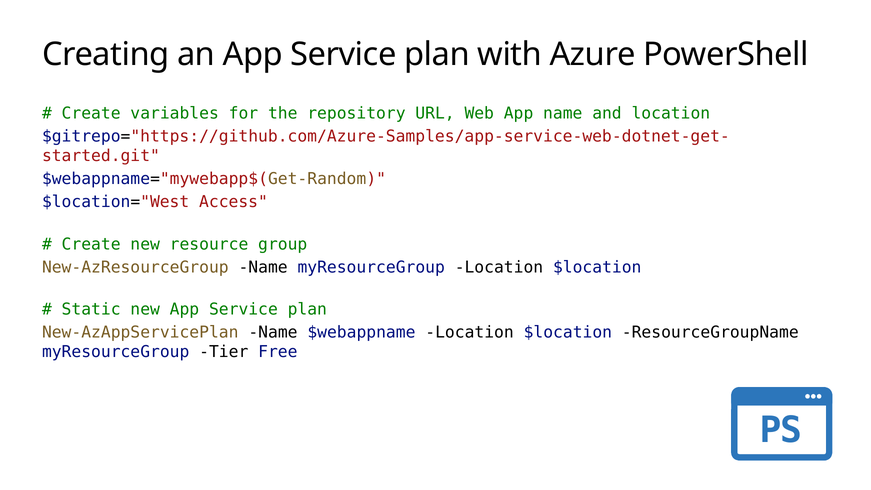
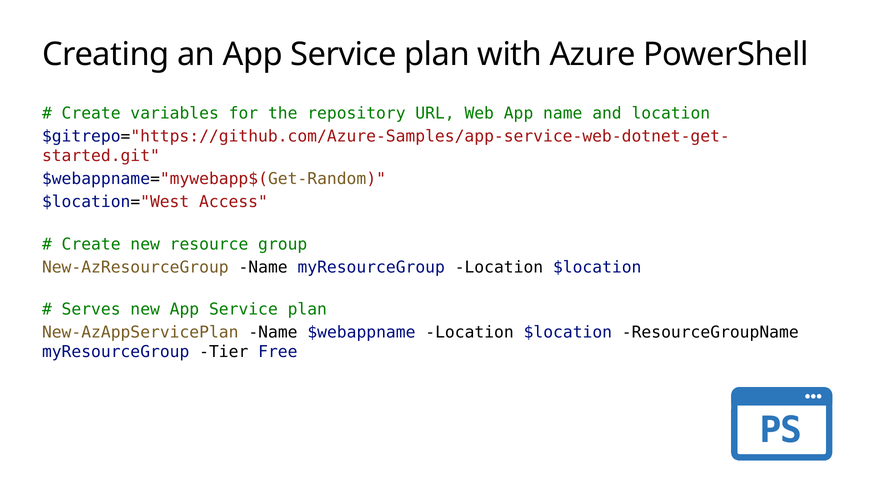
Static: Static -> Serves
